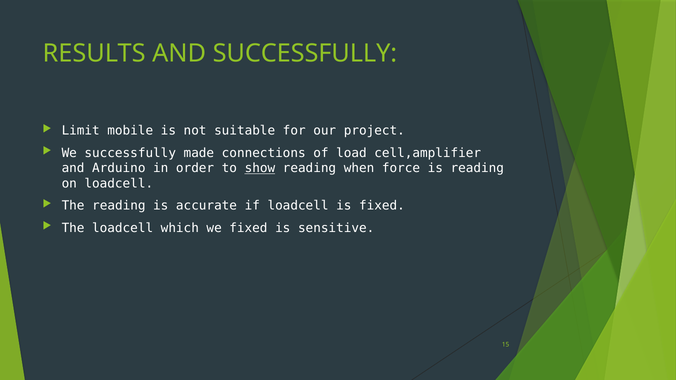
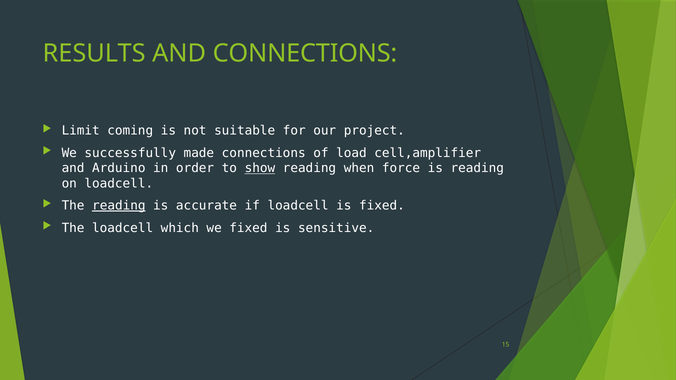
AND SUCCESSFULLY: SUCCESSFULLY -> CONNECTIONS
mobile: mobile -> coming
reading at (119, 206) underline: none -> present
